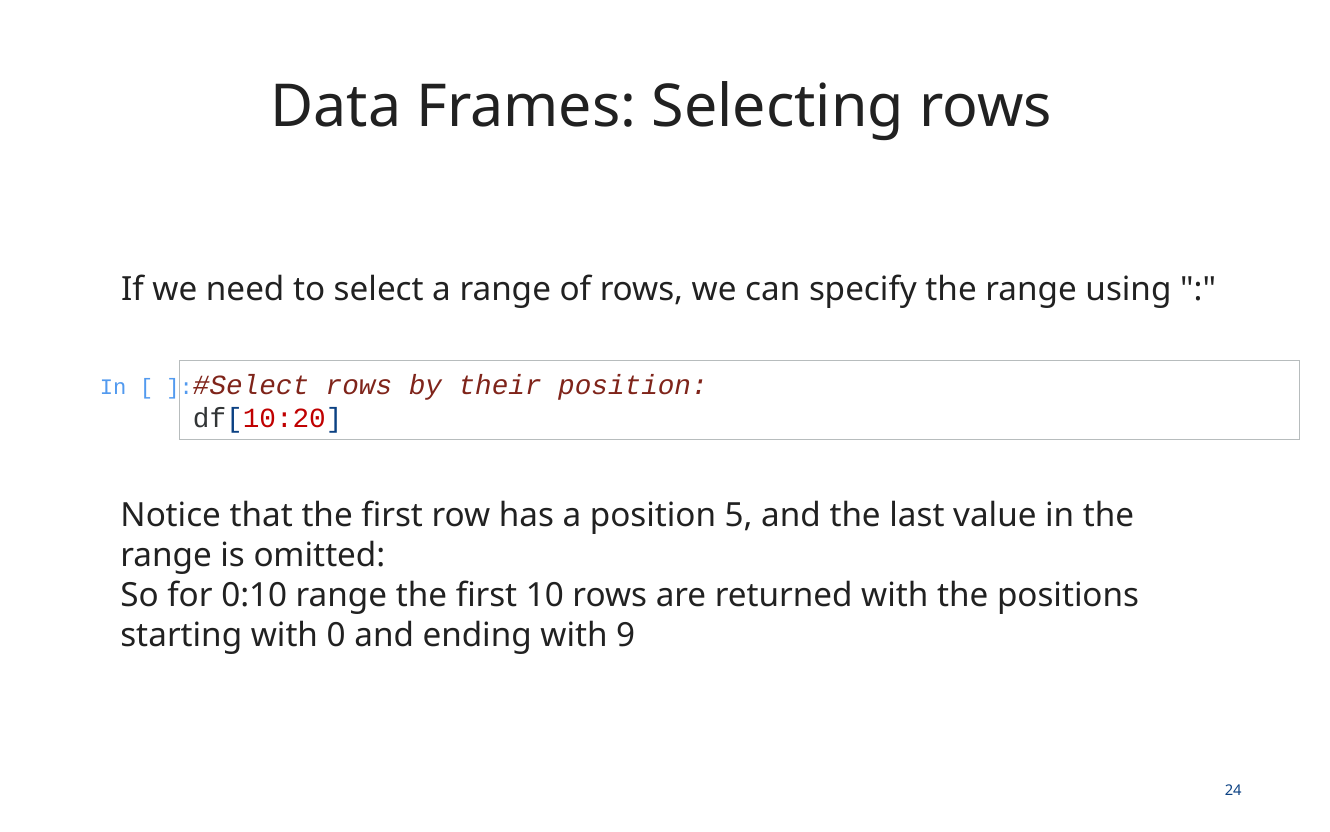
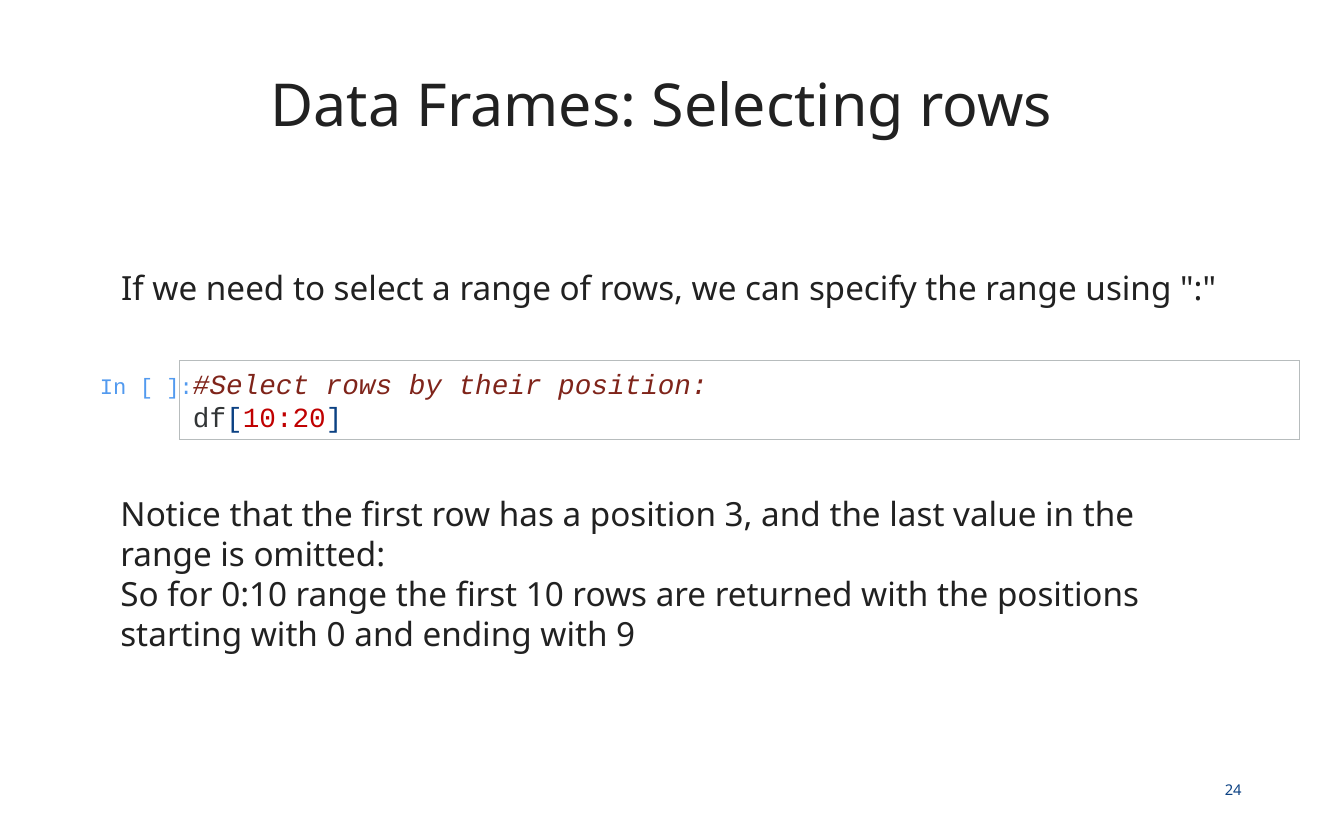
5: 5 -> 3
